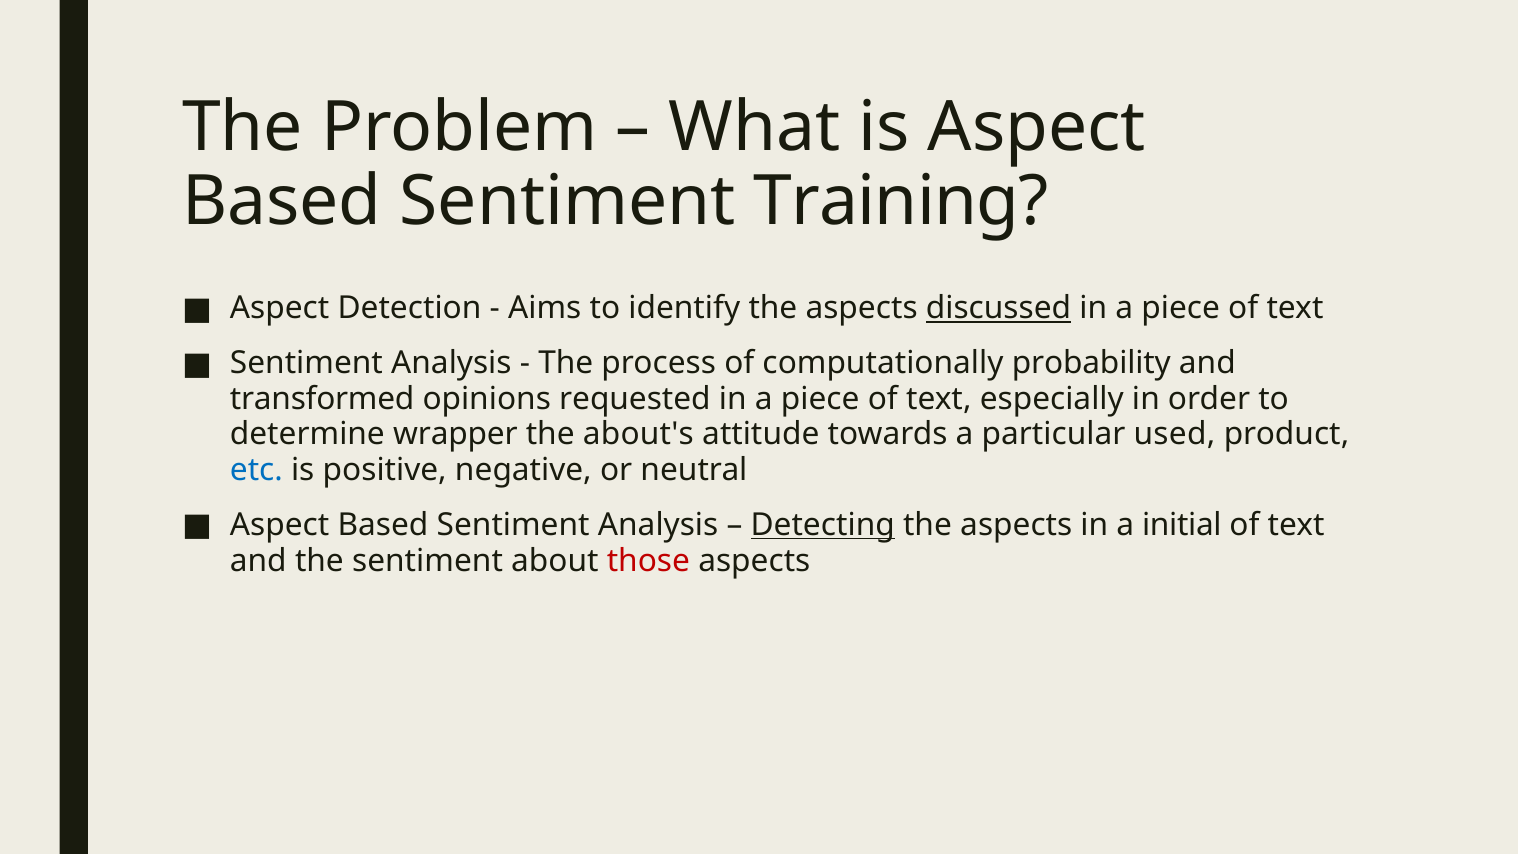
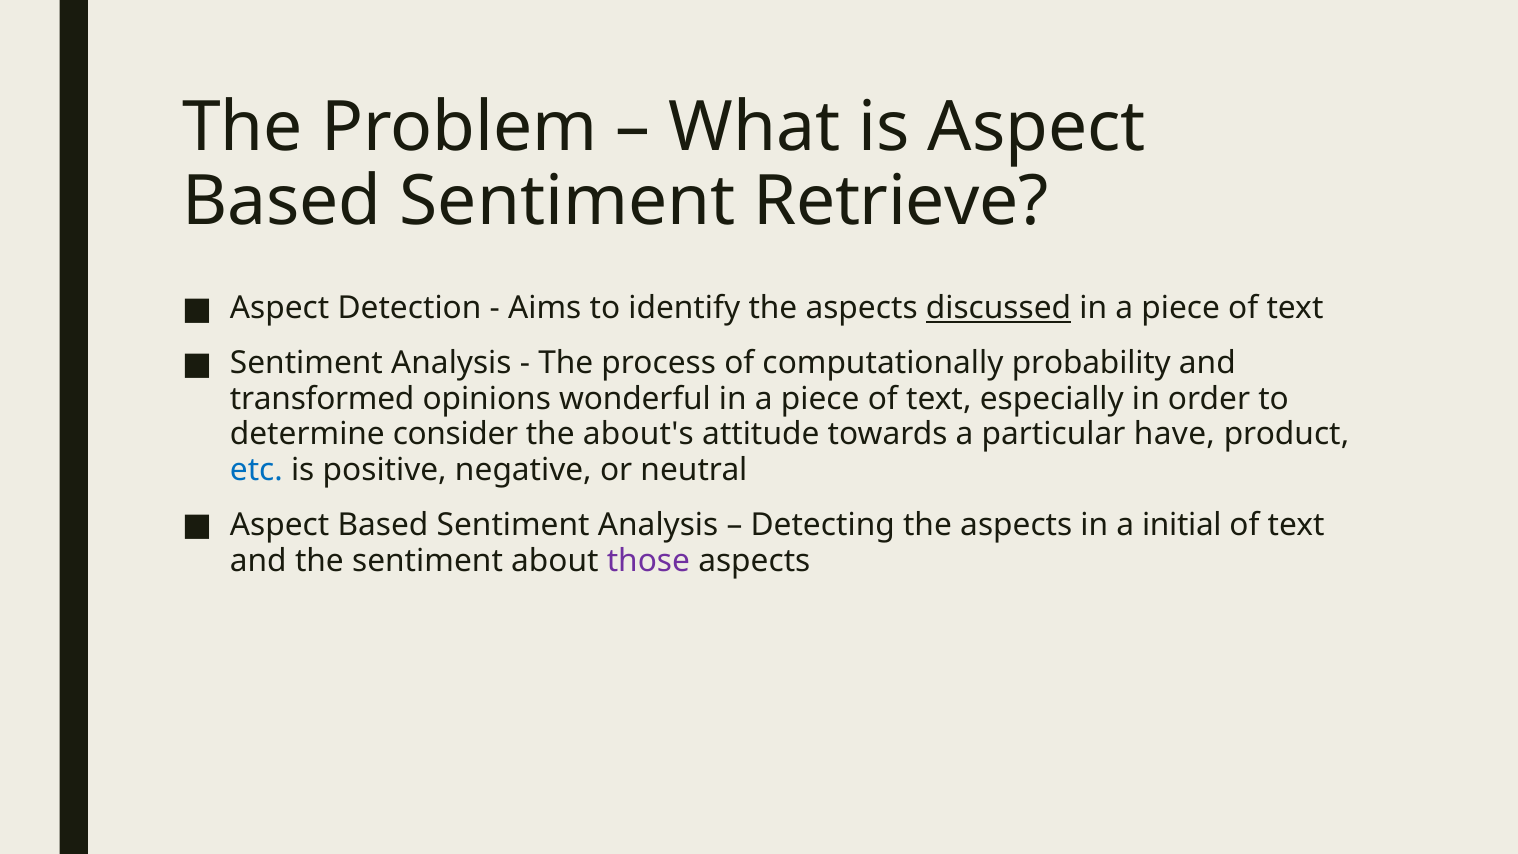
Training: Training -> Retrieve
requested: requested -> wonderful
wrapper: wrapper -> consider
used: used -> have
Detecting underline: present -> none
those colour: red -> purple
